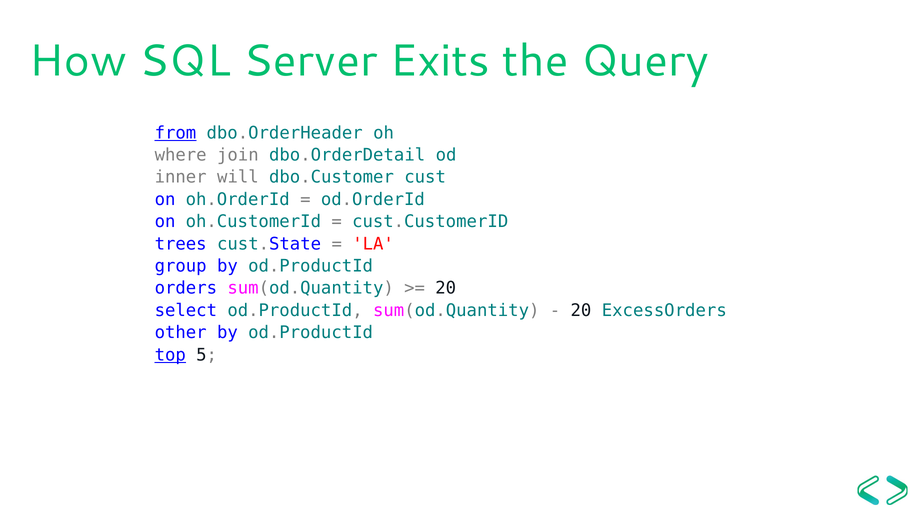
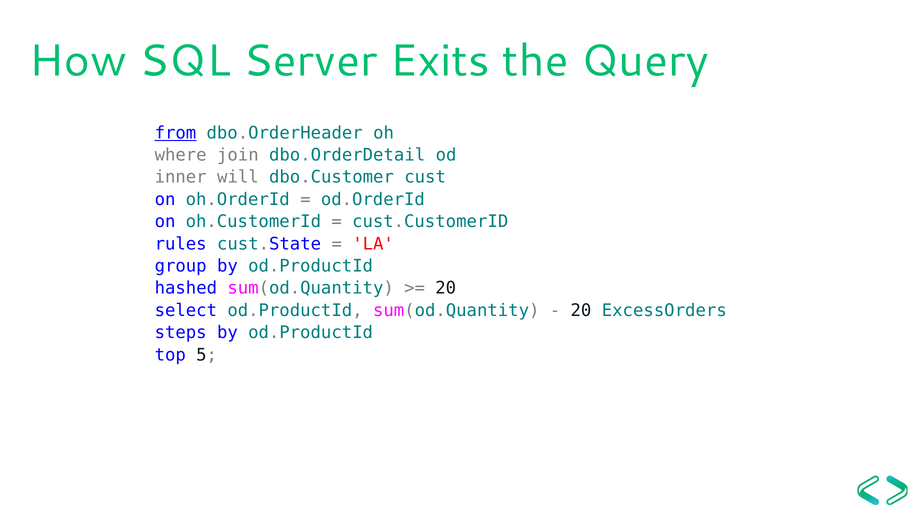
trees: trees -> rules
orders: orders -> hashed
other: other -> steps
top underline: present -> none
